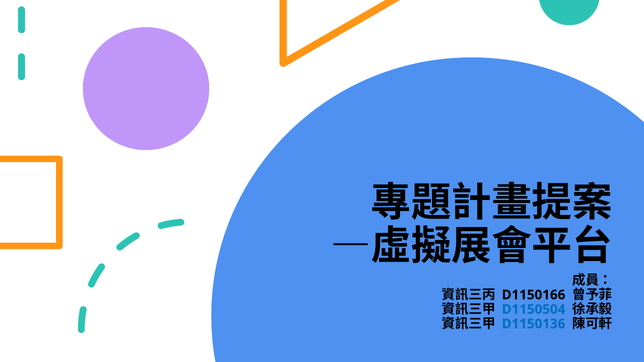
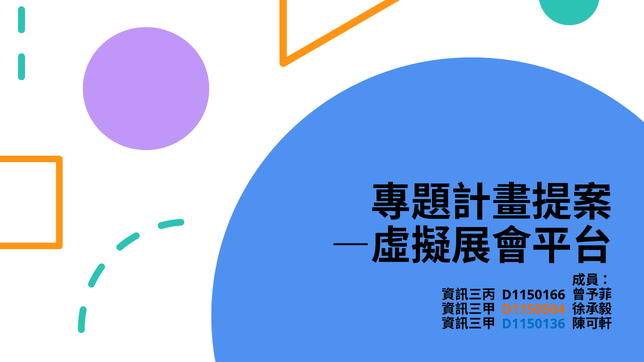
D1150504 colour: blue -> orange
